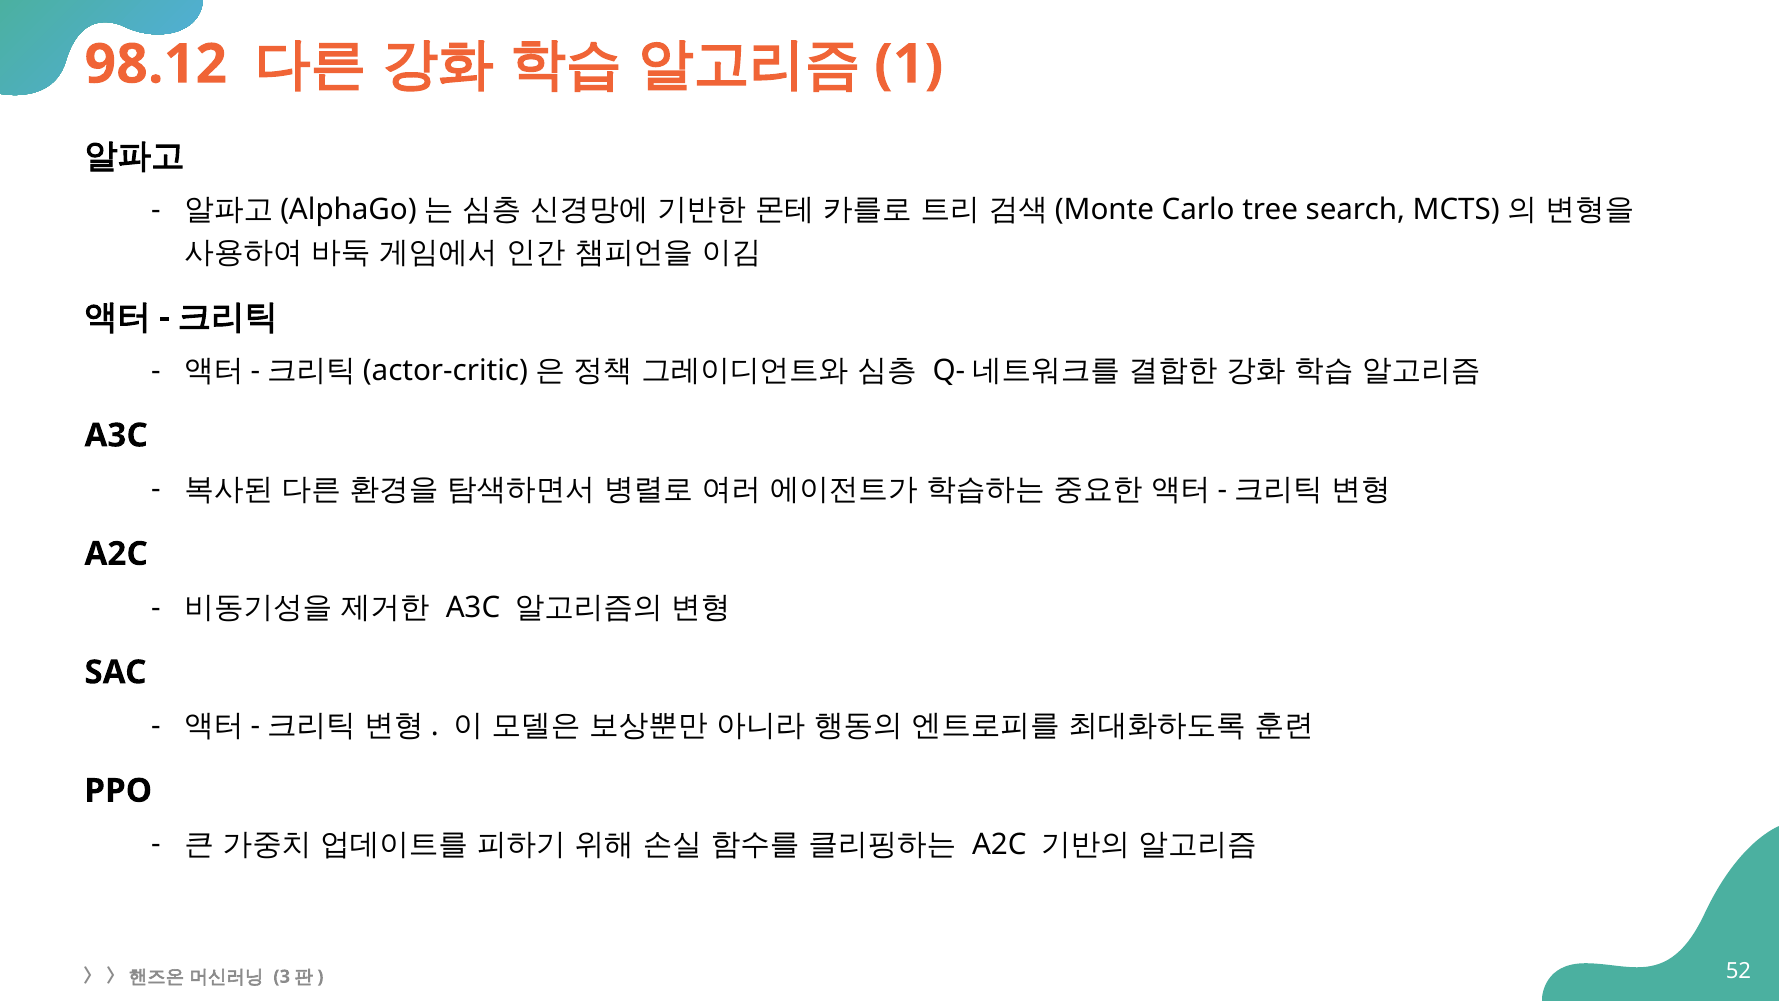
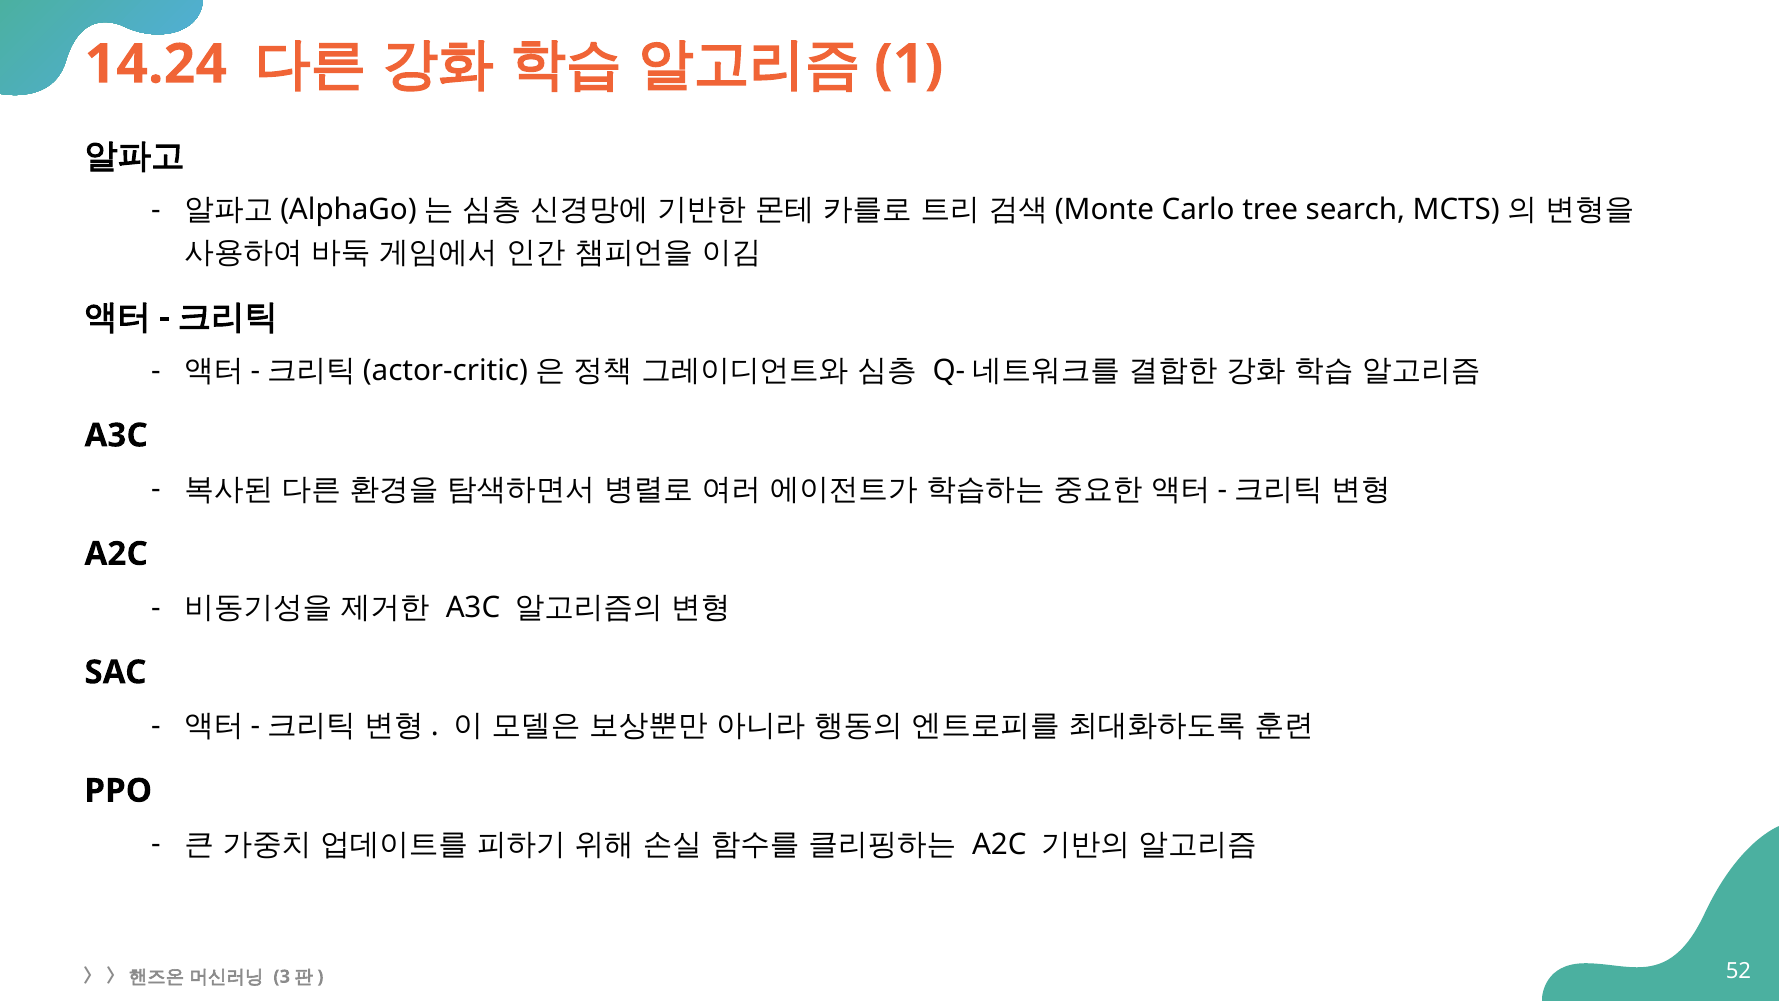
98.12: 98.12 -> 14.24
